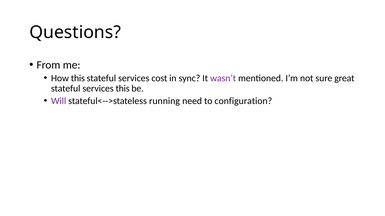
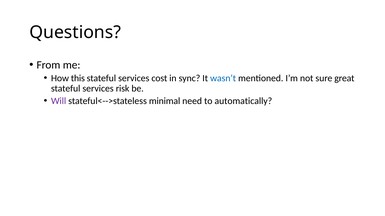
wasn’t colour: purple -> blue
services this: this -> risk
running: running -> minimal
configuration: configuration -> automatically
